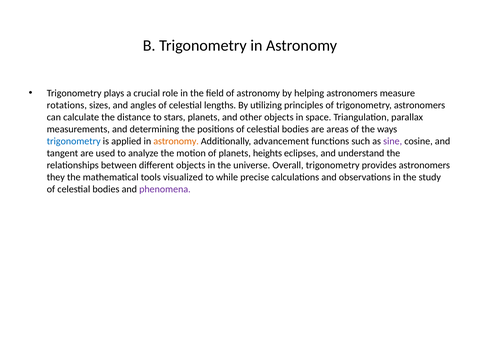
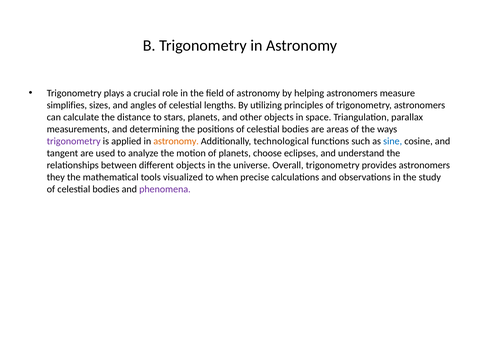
rotations: rotations -> simplifies
trigonometry at (74, 141) colour: blue -> purple
advancement: advancement -> technological
sine colour: purple -> blue
heights: heights -> choose
while: while -> when
